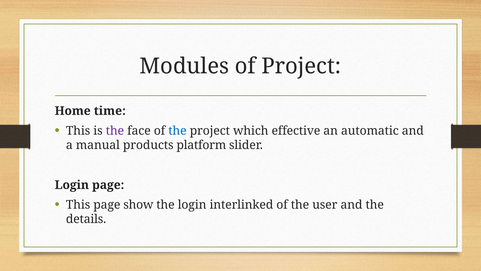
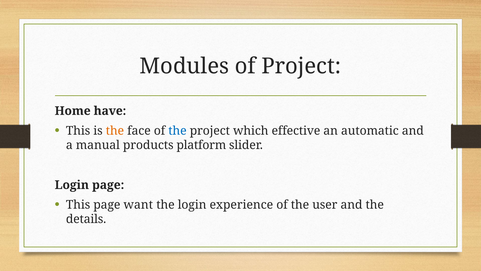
time: time -> have
the at (115, 131) colour: purple -> orange
show: show -> want
interlinked: interlinked -> experience
